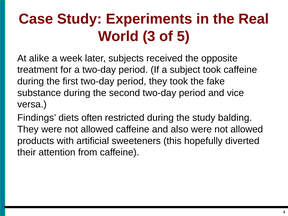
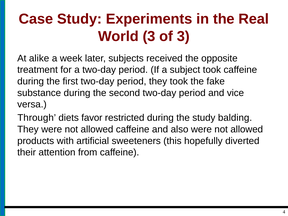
of 5: 5 -> 3
Findings: Findings -> Through
often: often -> favor
